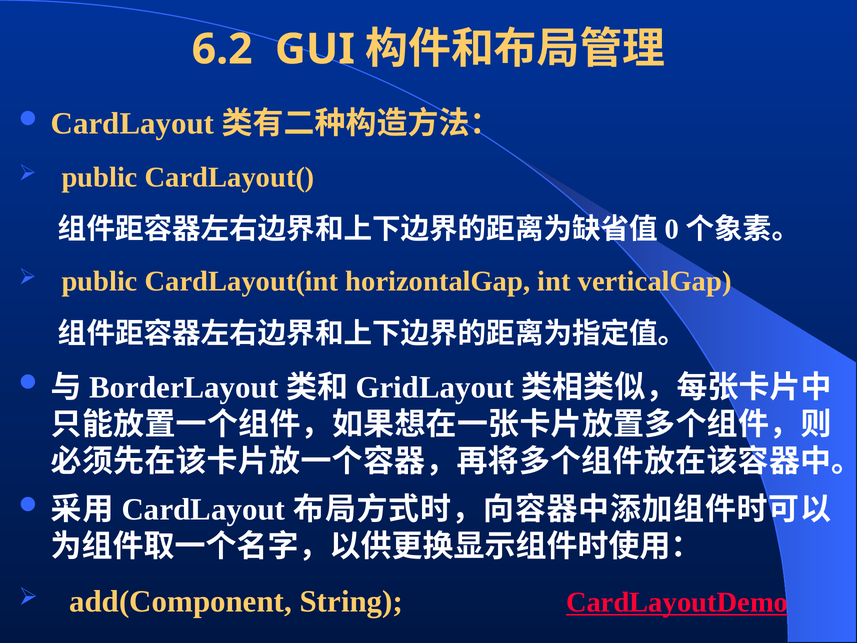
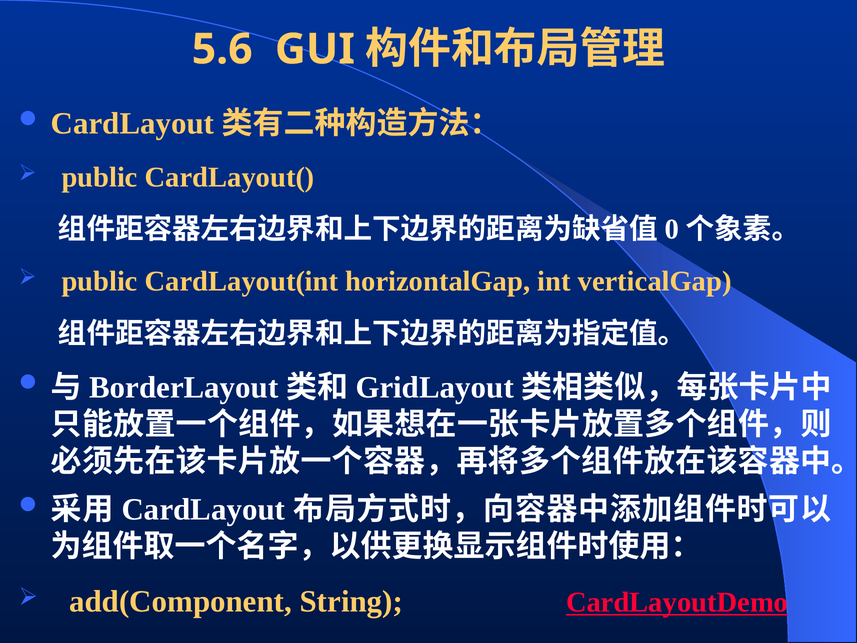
6.2: 6.2 -> 5.6
